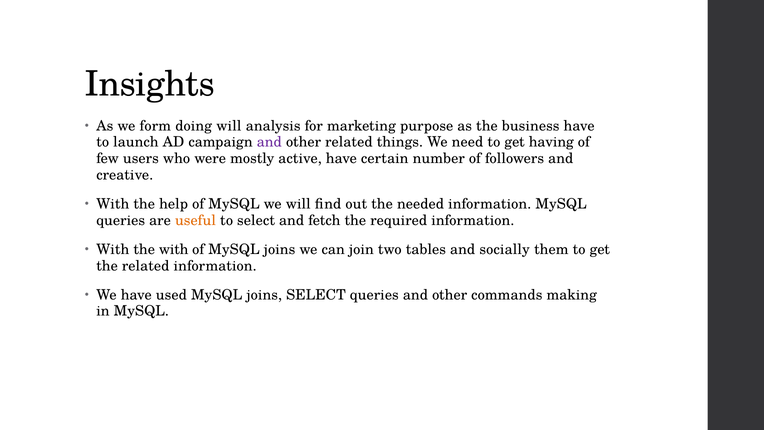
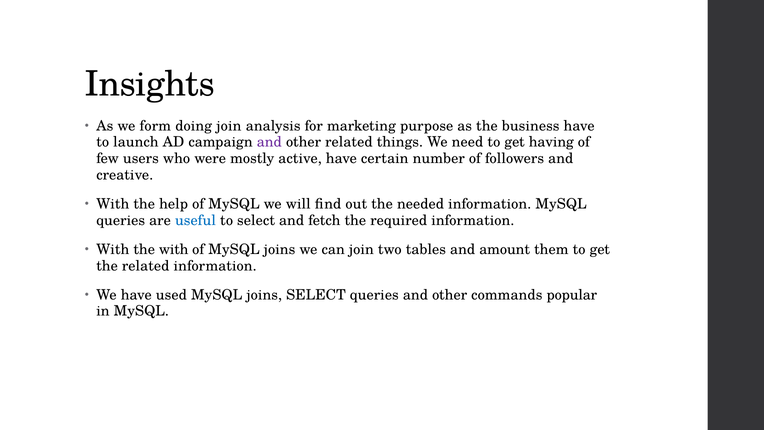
doing will: will -> join
useful colour: orange -> blue
socially: socially -> amount
making: making -> popular
